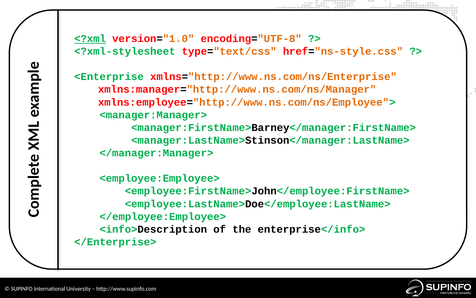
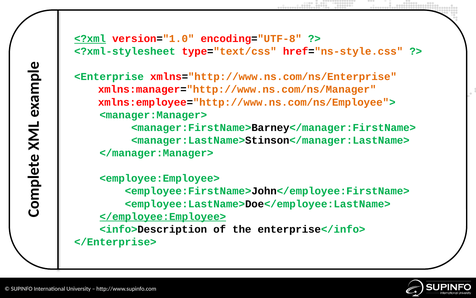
</employee:Employee> underline: none -> present
